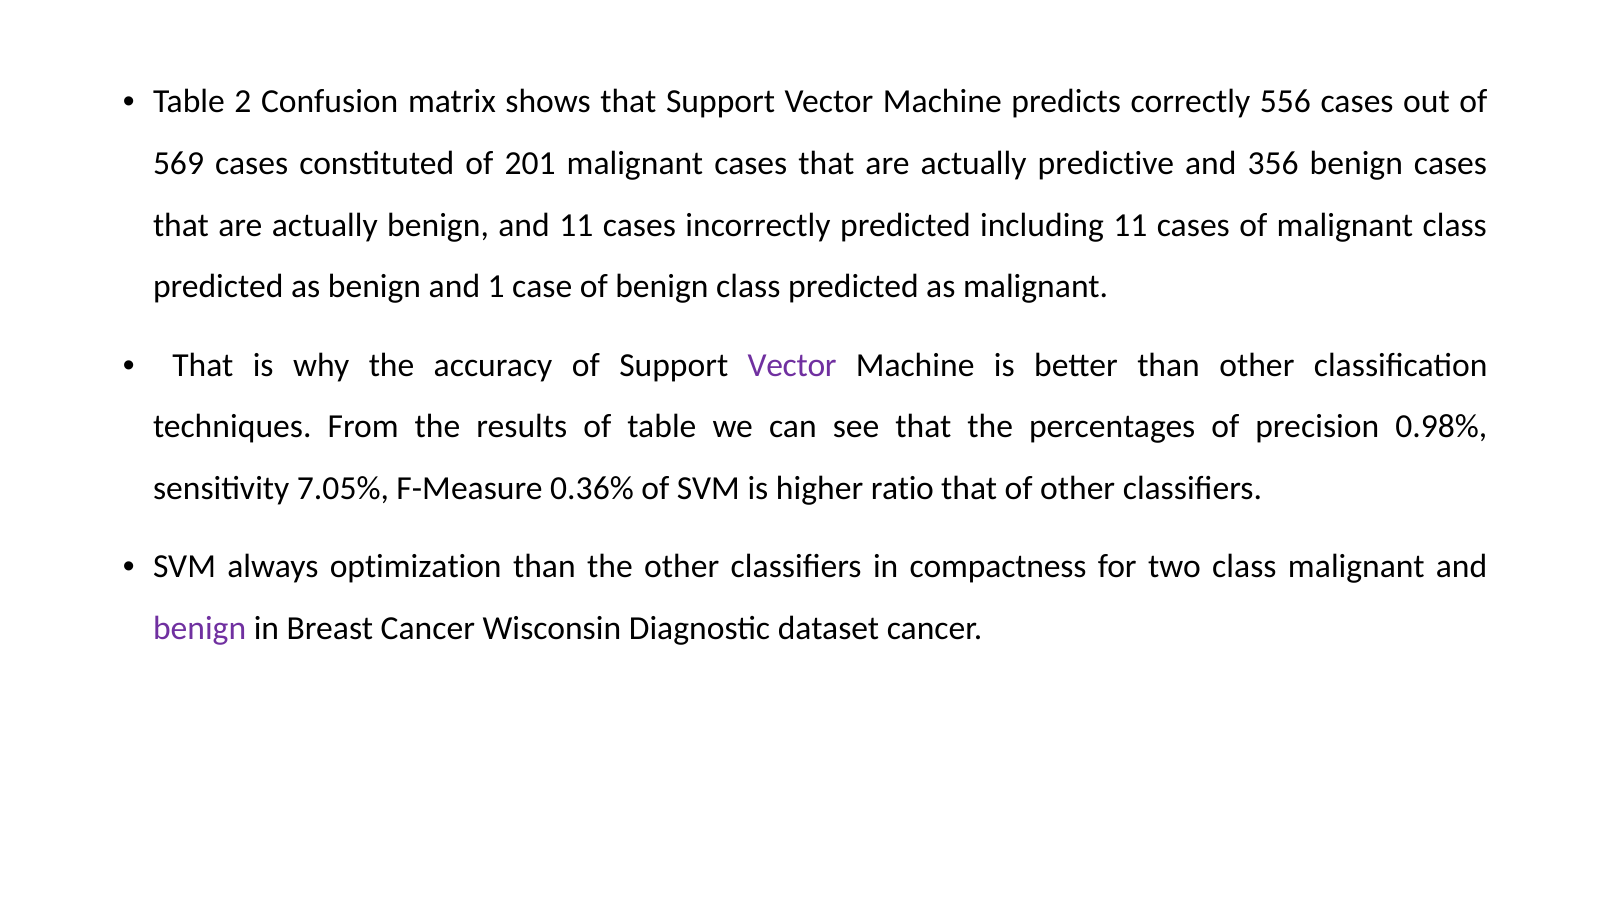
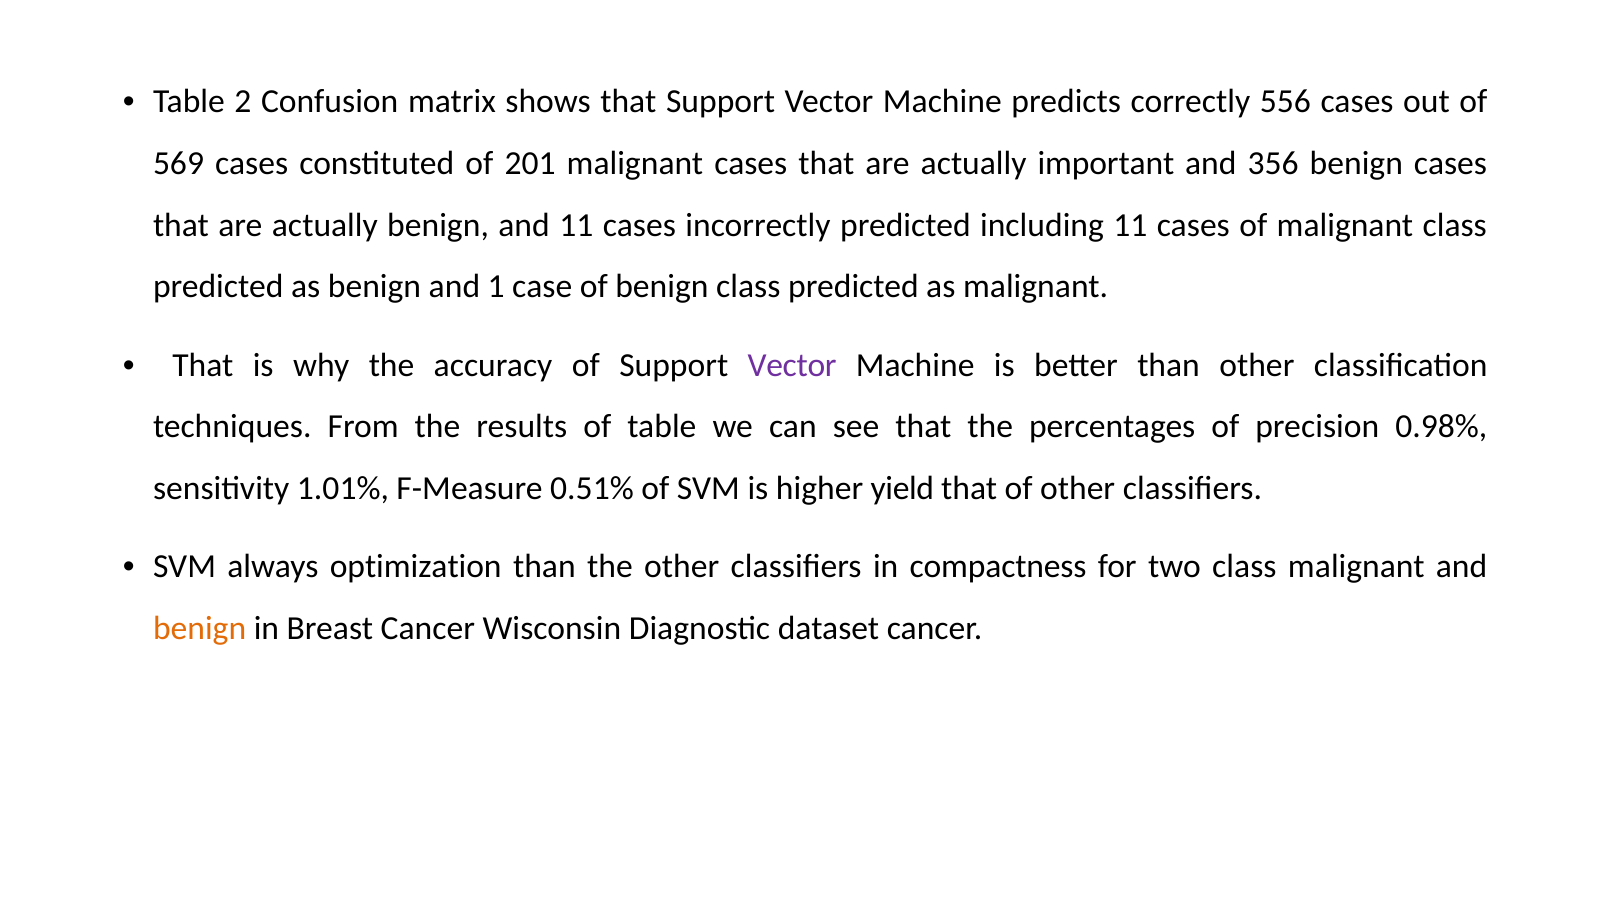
predictive: predictive -> important
7.05%: 7.05% -> 1.01%
0.36%: 0.36% -> 0.51%
ratio: ratio -> yield
benign at (200, 629) colour: purple -> orange
